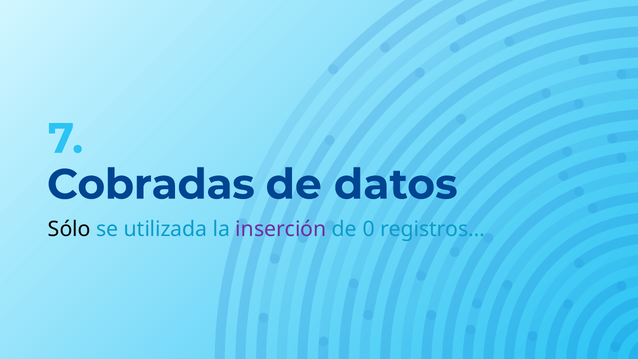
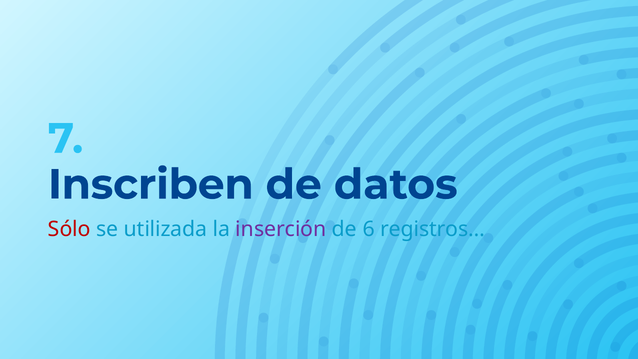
Cobradas: Cobradas -> Inscriben
Sólo colour: black -> red
0: 0 -> 6
